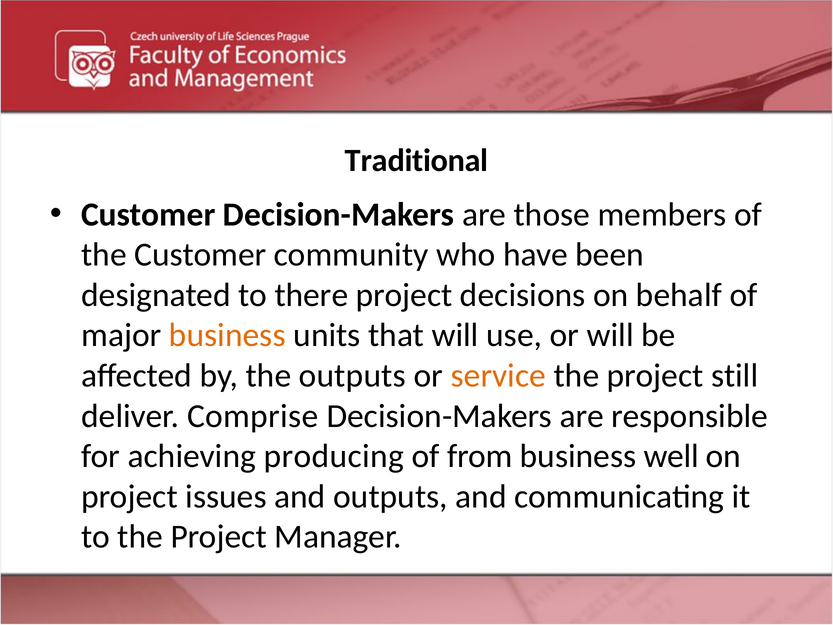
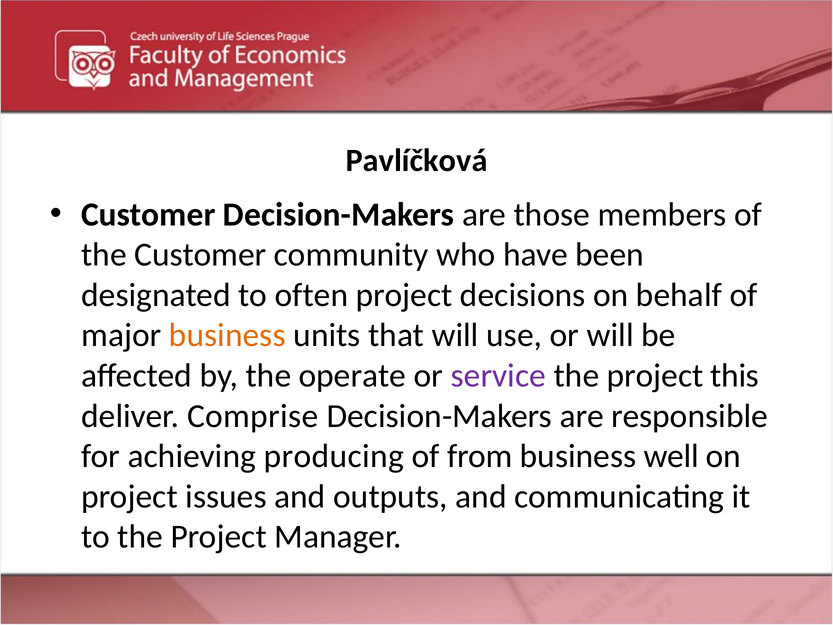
Traditional: Traditional -> Pavlíčková
there: there -> often
the outputs: outputs -> operate
service colour: orange -> purple
still: still -> this
